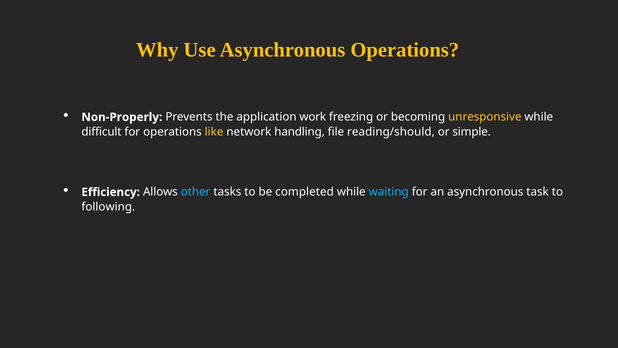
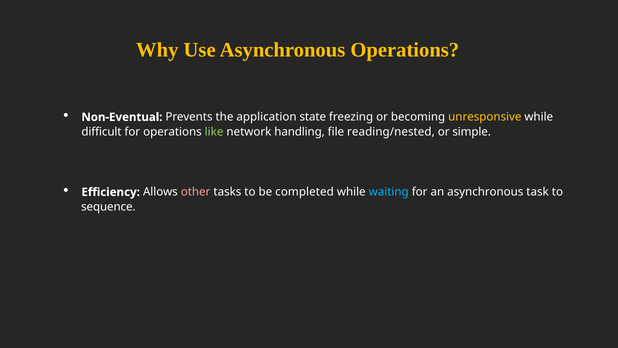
Non-Properly: Non-Properly -> Non-Eventual
work: work -> state
like colour: yellow -> light green
reading/should: reading/should -> reading/nested
other colour: light blue -> pink
following: following -> sequence
